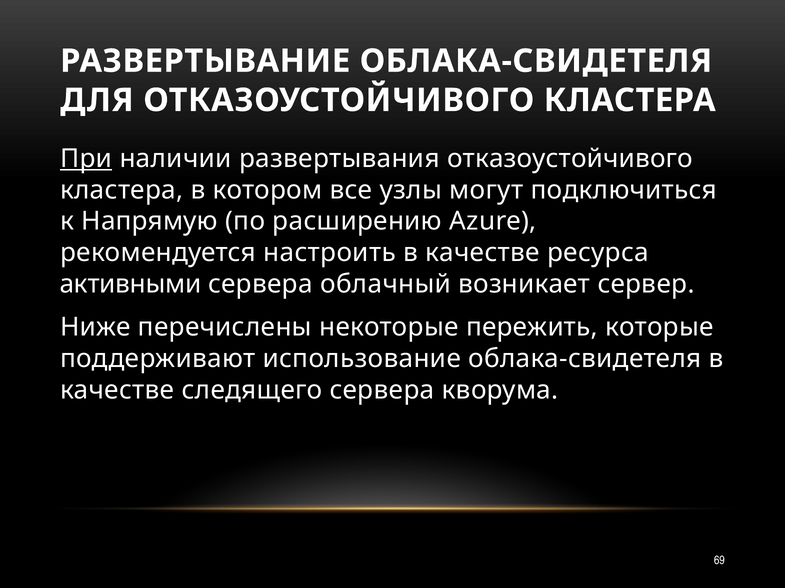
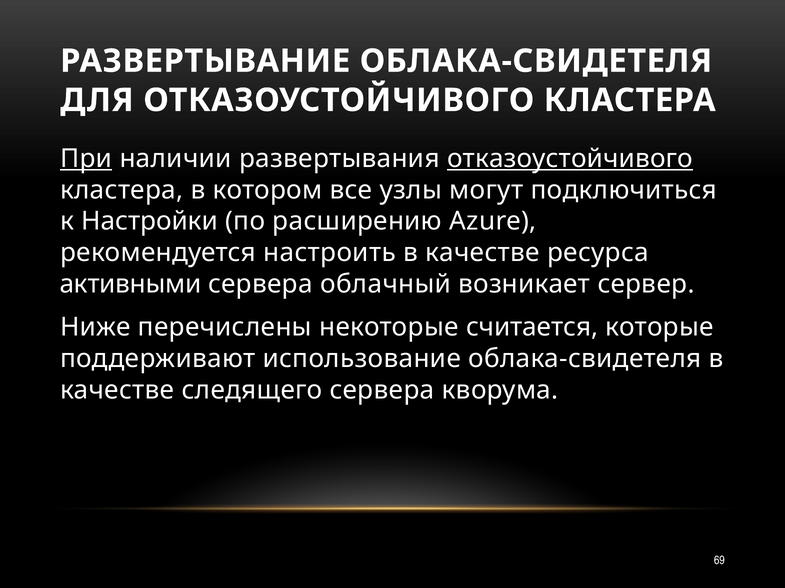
отказоустойчивого at (570, 159) underline: none -> present
Напрямую: Напрямую -> Настройки
пережить: пережить -> считается
